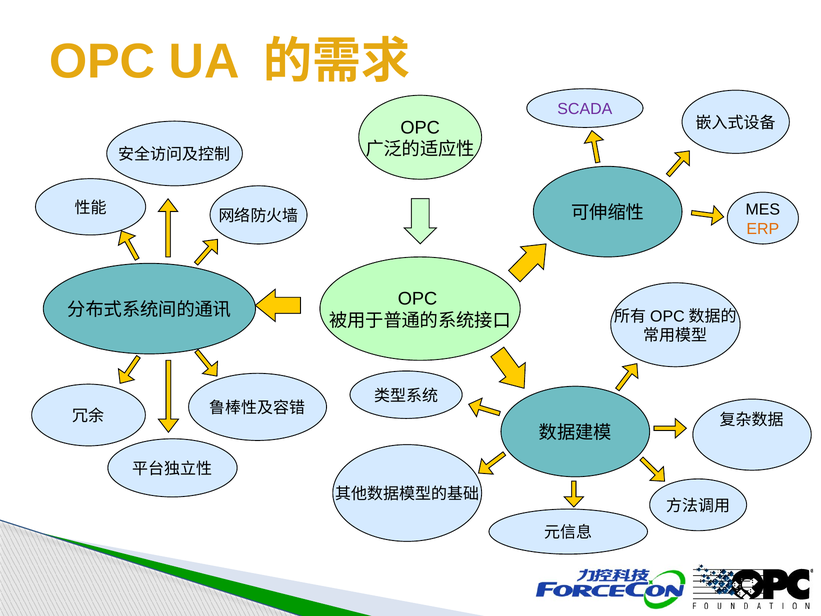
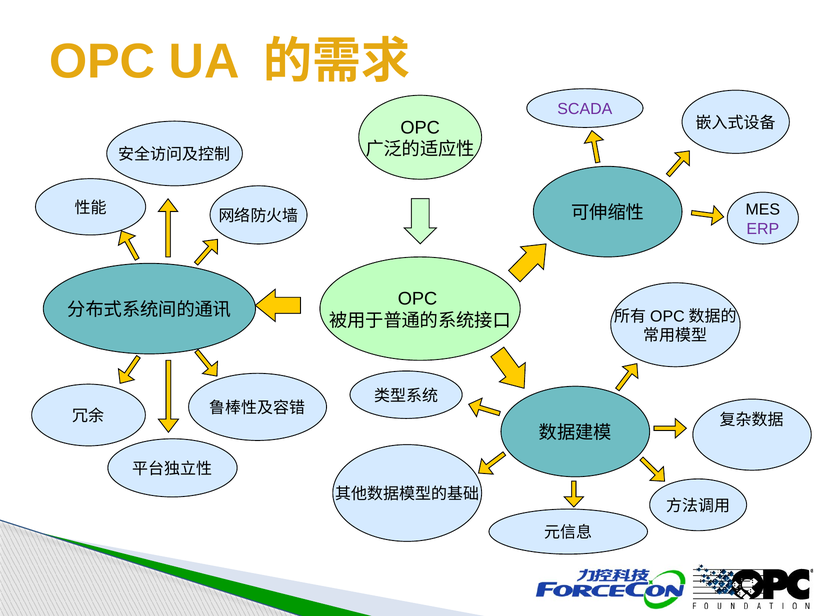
ERP colour: orange -> purple
